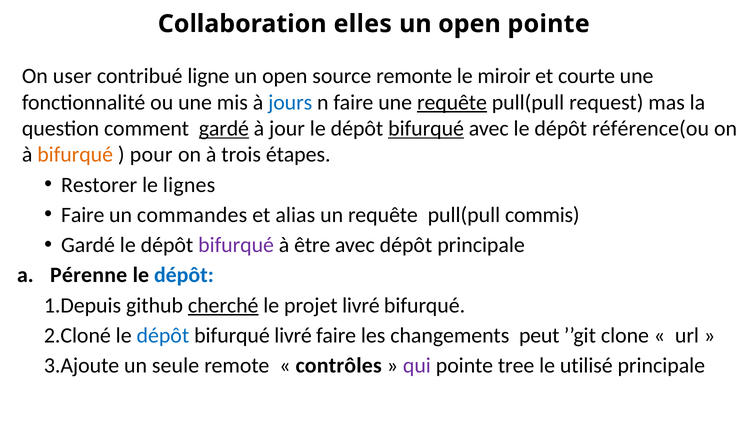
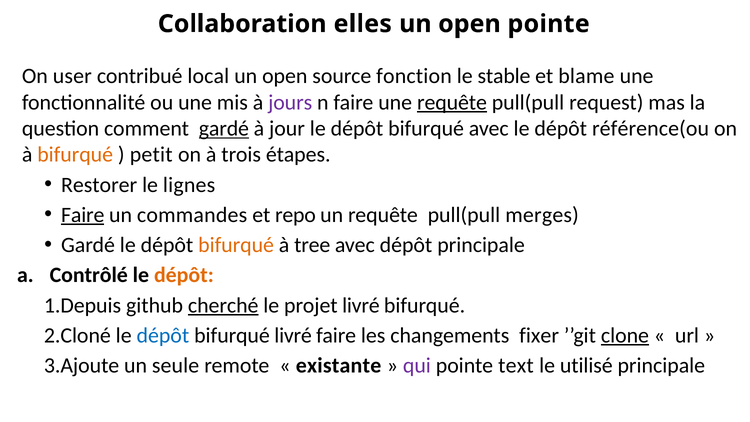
ligne: ligne -> local
remonte: remonte -> fonction
miroir: miroir -> stable
courte: courte -> blame
jours colour: blue -> purple
bifurqué at (426, 129) underline: present -> none
pour: pour -> petit
Faire at (83, 215) underline: none -> present
alias: alias -> repo
commis: commis -> merges
bifurqué at (236, 245) colour: purple -> orange
être: être -> tree
Pérenne: Pérenne -> Contrôlé
dépôt at (184, 275) colour: blue -> orange
peut: peut -> fixer
clone underline: none -> present
contrôles: contrôles -> existante
tree: tree -> text
